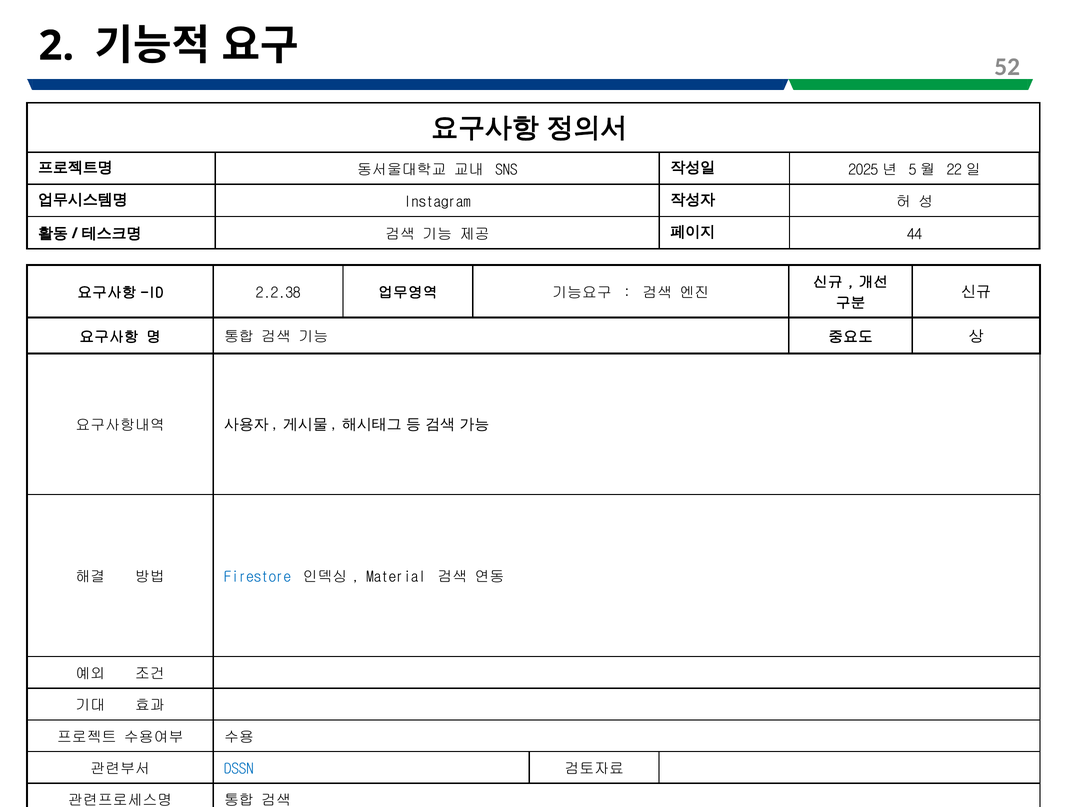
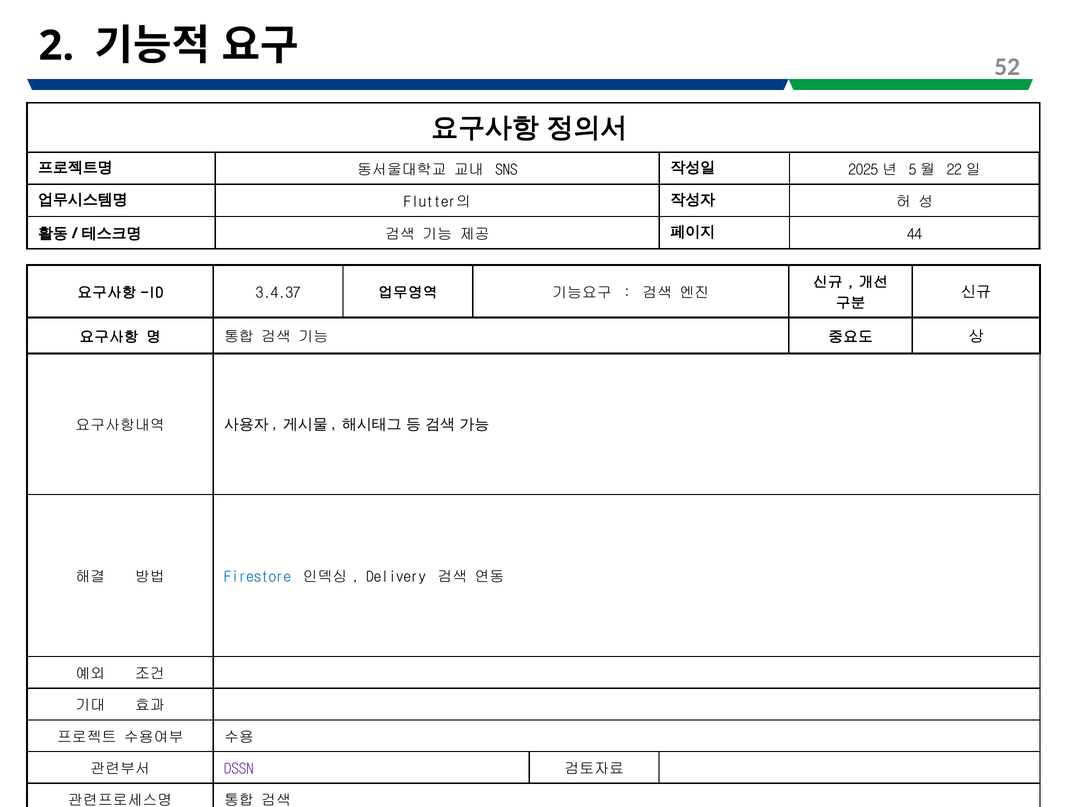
Instagram: Instagram -> Flutter의
2.2.38: 2.2.38 -> 3.4.37
Material: Material -> Delivery
DSSN colour: blue -> purple
